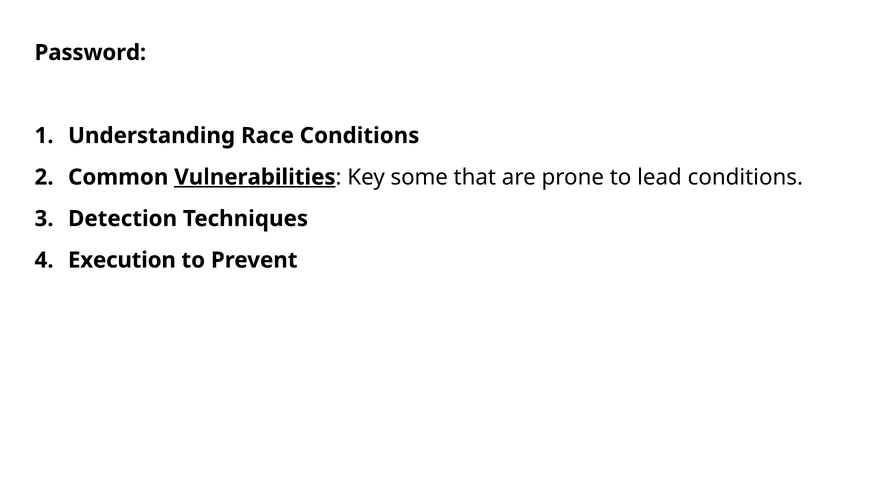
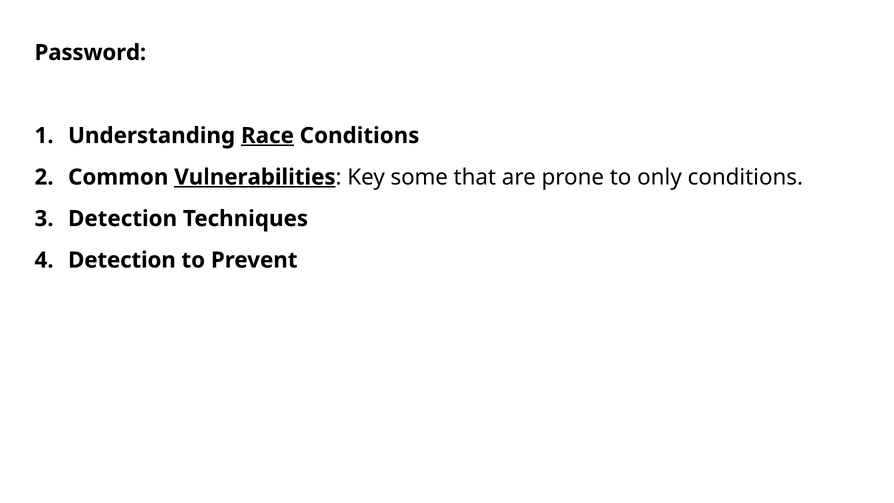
Race underline: none -> present
lead: lead -> only
Execution at (122, 260): Execution -> Detection
